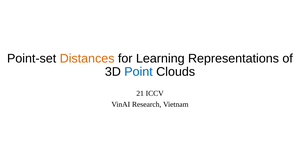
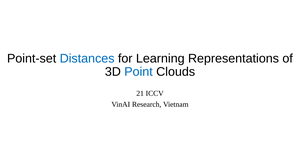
Distances colour: orange -> blue
